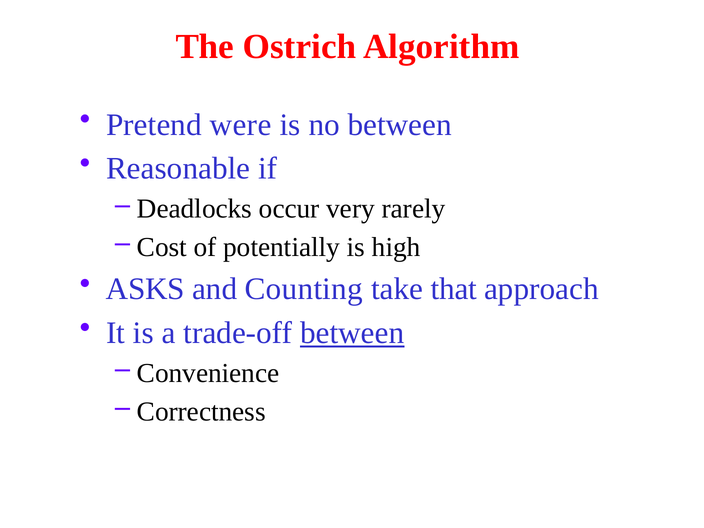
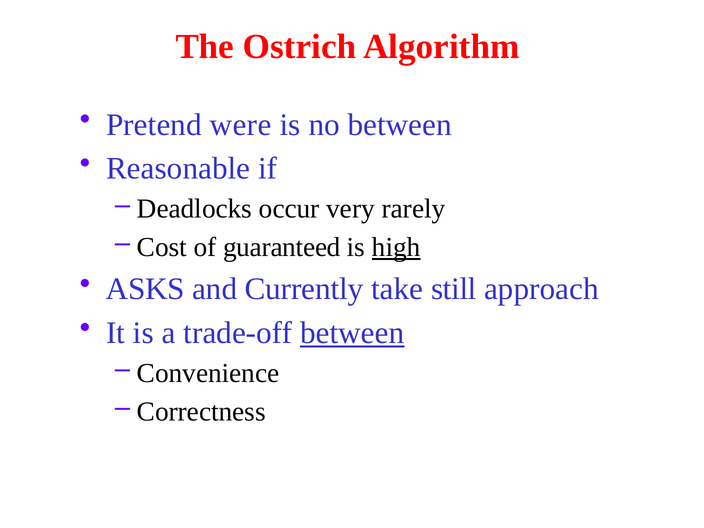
potentially: potentially -> guaranteed
high underline: none -> present
Counting: Counting -> Currently
that: that -> still
